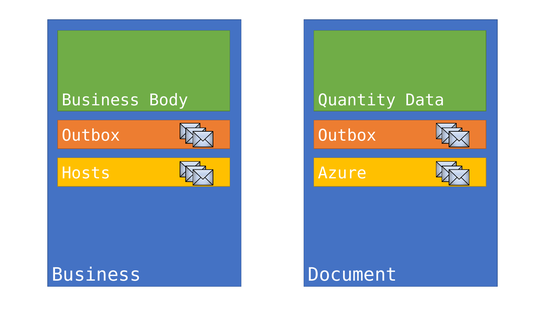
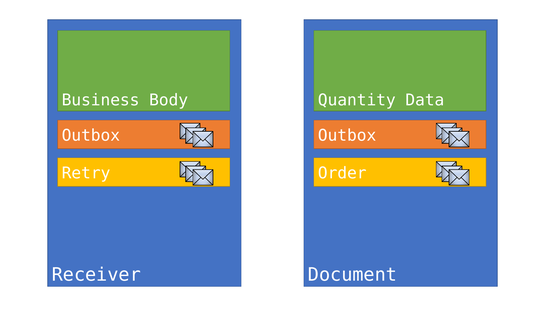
Hosts: Hosts -> Retry
Azure: Azure -> Order
Business at (96, 275): Business -> Receiver
